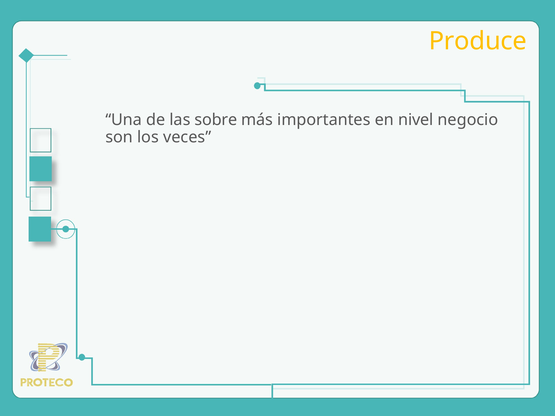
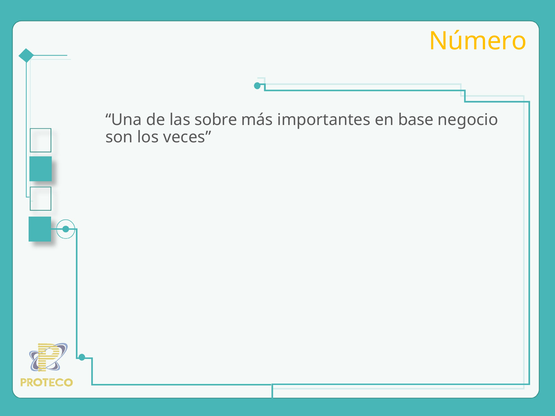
Produce: Produce -> Número
nivel: nivel -> base
